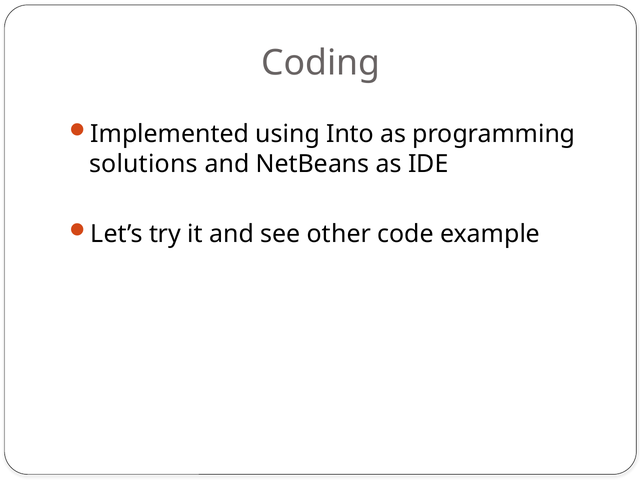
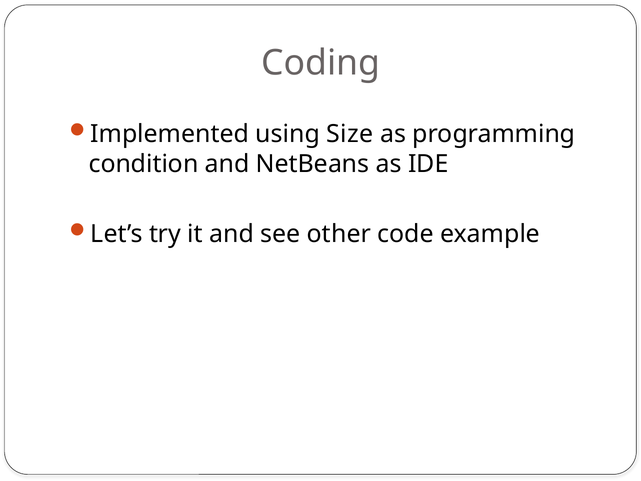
Into: Into -> Size
solutions: solutions -> condition
